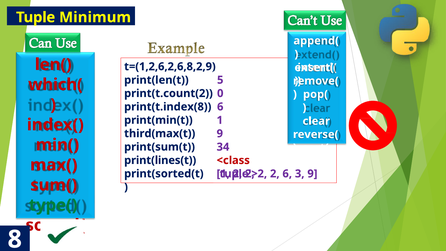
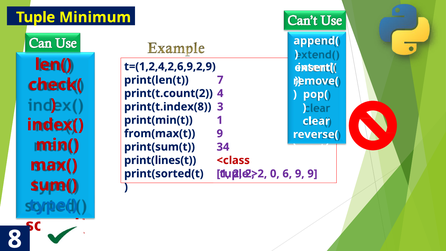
t=(1,2,6,2,6,8,2,9: t=(1,2,6,2,6,8,2,9 -> t=(1,2,4,2,6,9,2,9
5: 5 -> 7
which(: which( -> check(
0: 0 -> 4
print(t.index(8 6: 6 -> 3
third(max(t: third(max(t -> from(max(t
2 at (275, 174): 2 -> 0
6 3: 3 -> 9
type( colour: green -> blue
